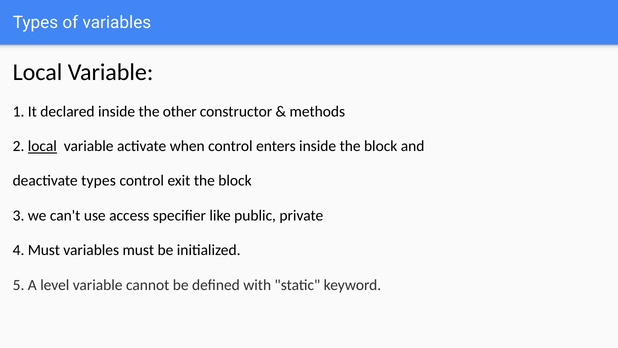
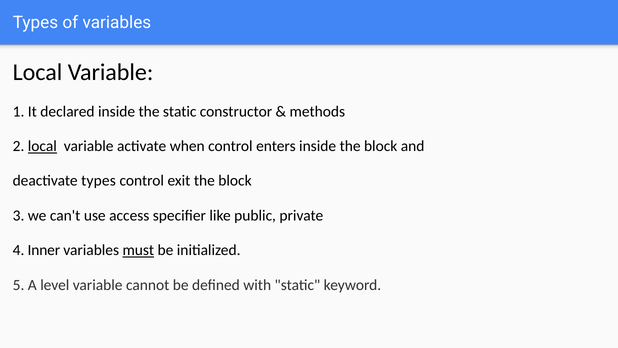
the other: other -> static
4 Must: Must -> Inner
must at (138, 250) underline: none -> present
